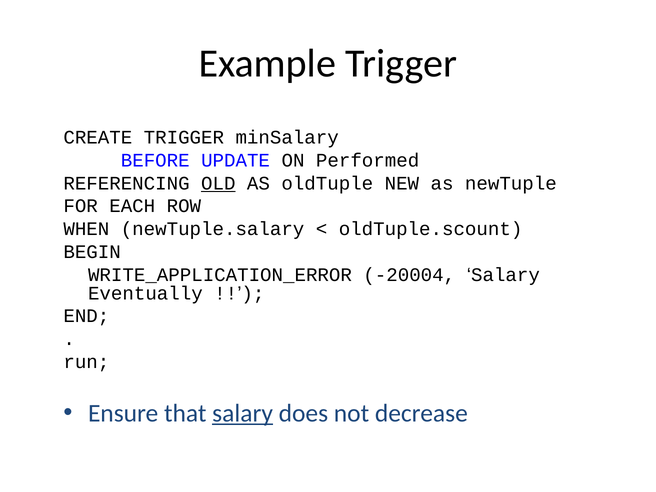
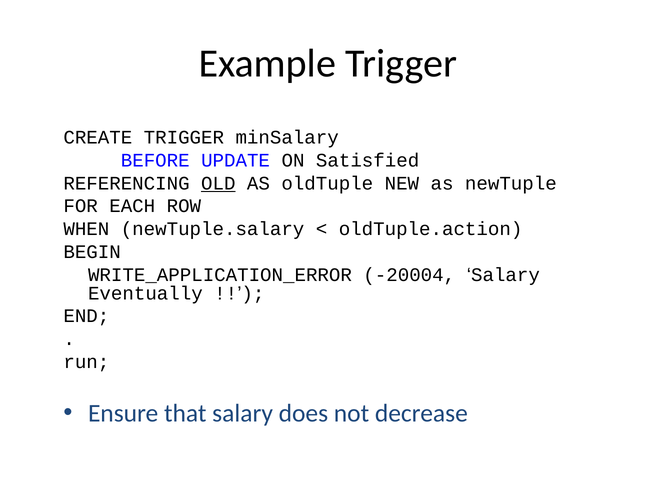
Performed: Performed -> Satisfied
oldTuple.scount: oldTuple.scount -> oldTuple.action
salary at (243, 413) underline: present -> none
